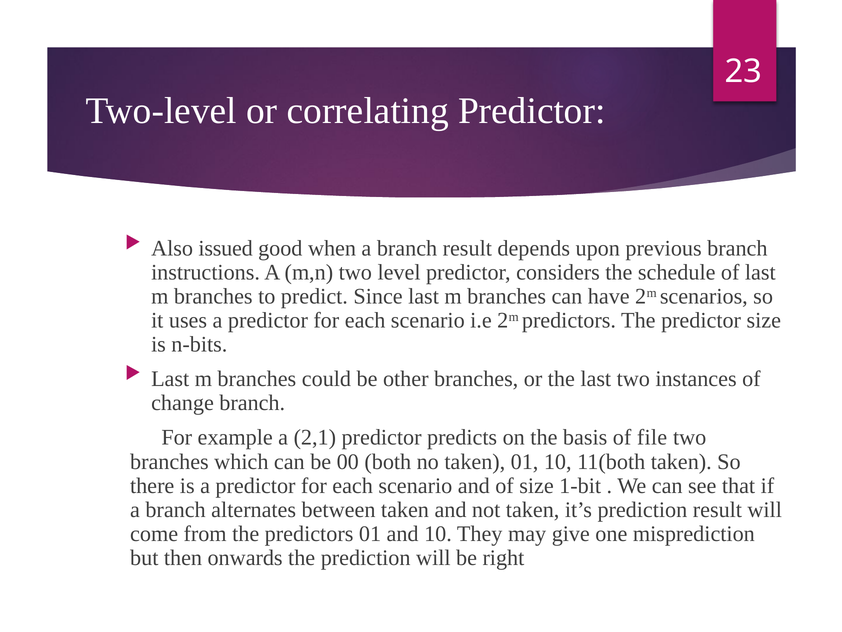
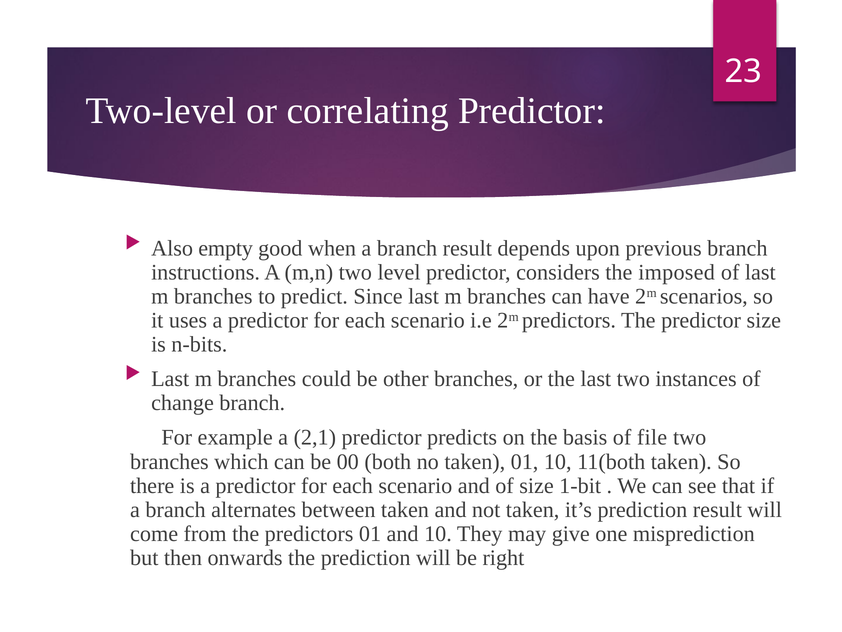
issued: issued -> empty
schedule: schedule -> imposed
